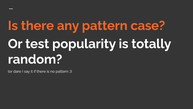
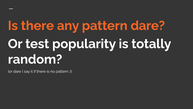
pattern case: case -> dare
